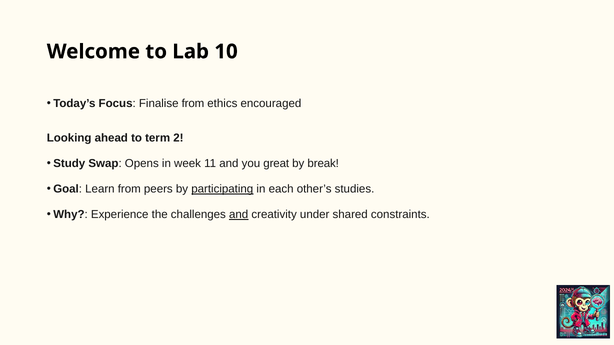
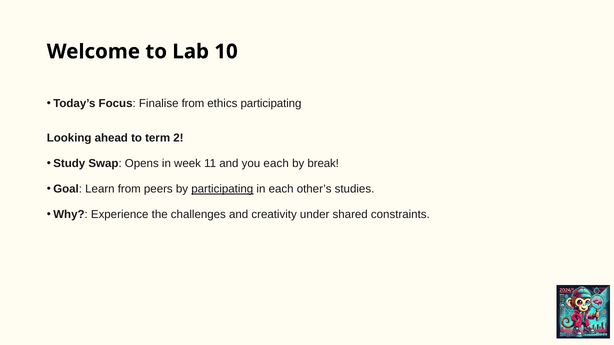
ethics encouraged: encouraged -> participating
you great: great -> each
and at (239, 215) underline: present -> none
